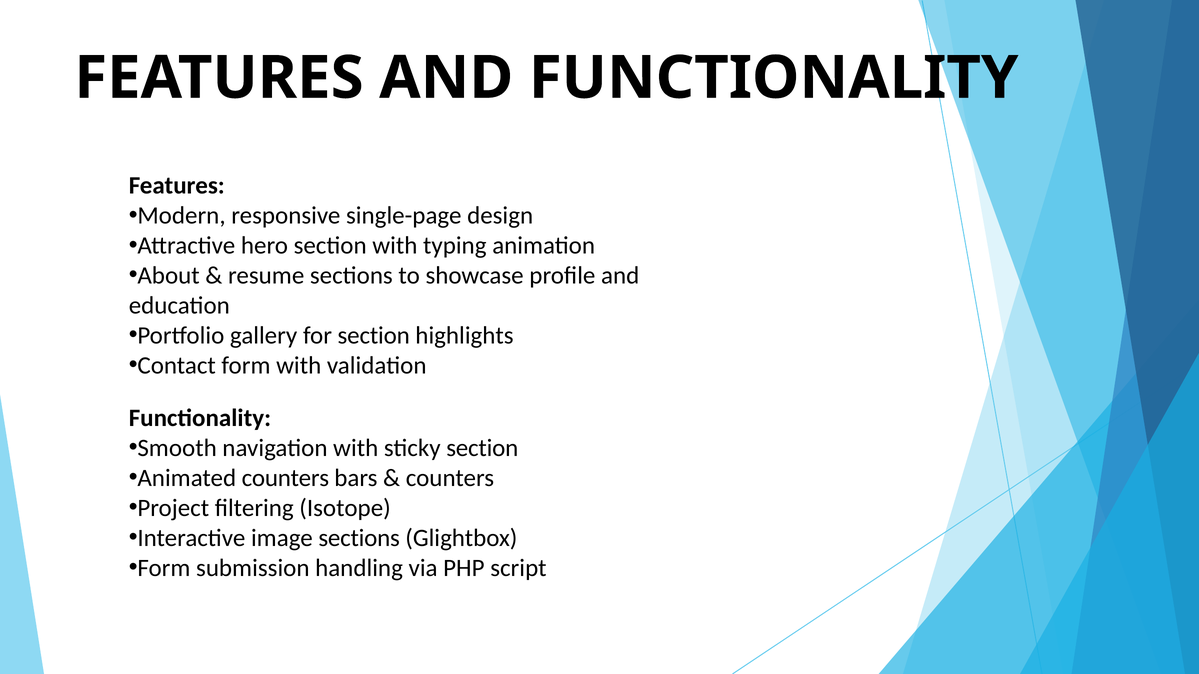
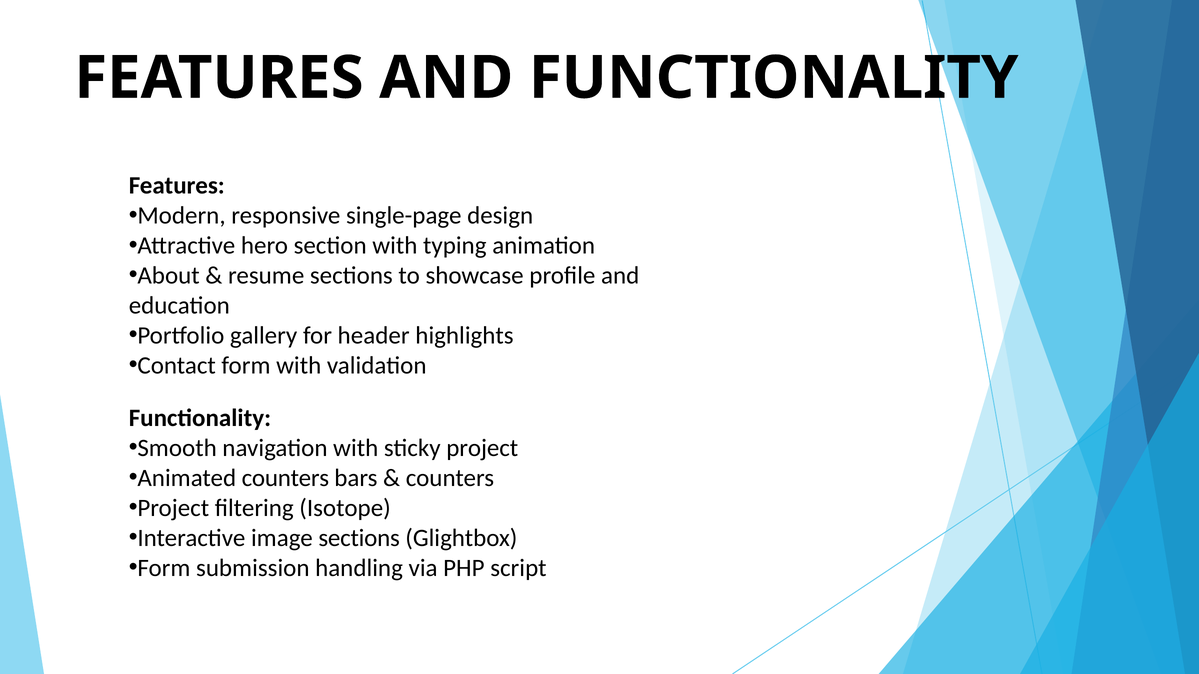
for section: section -> header
sticky section: section -> project
